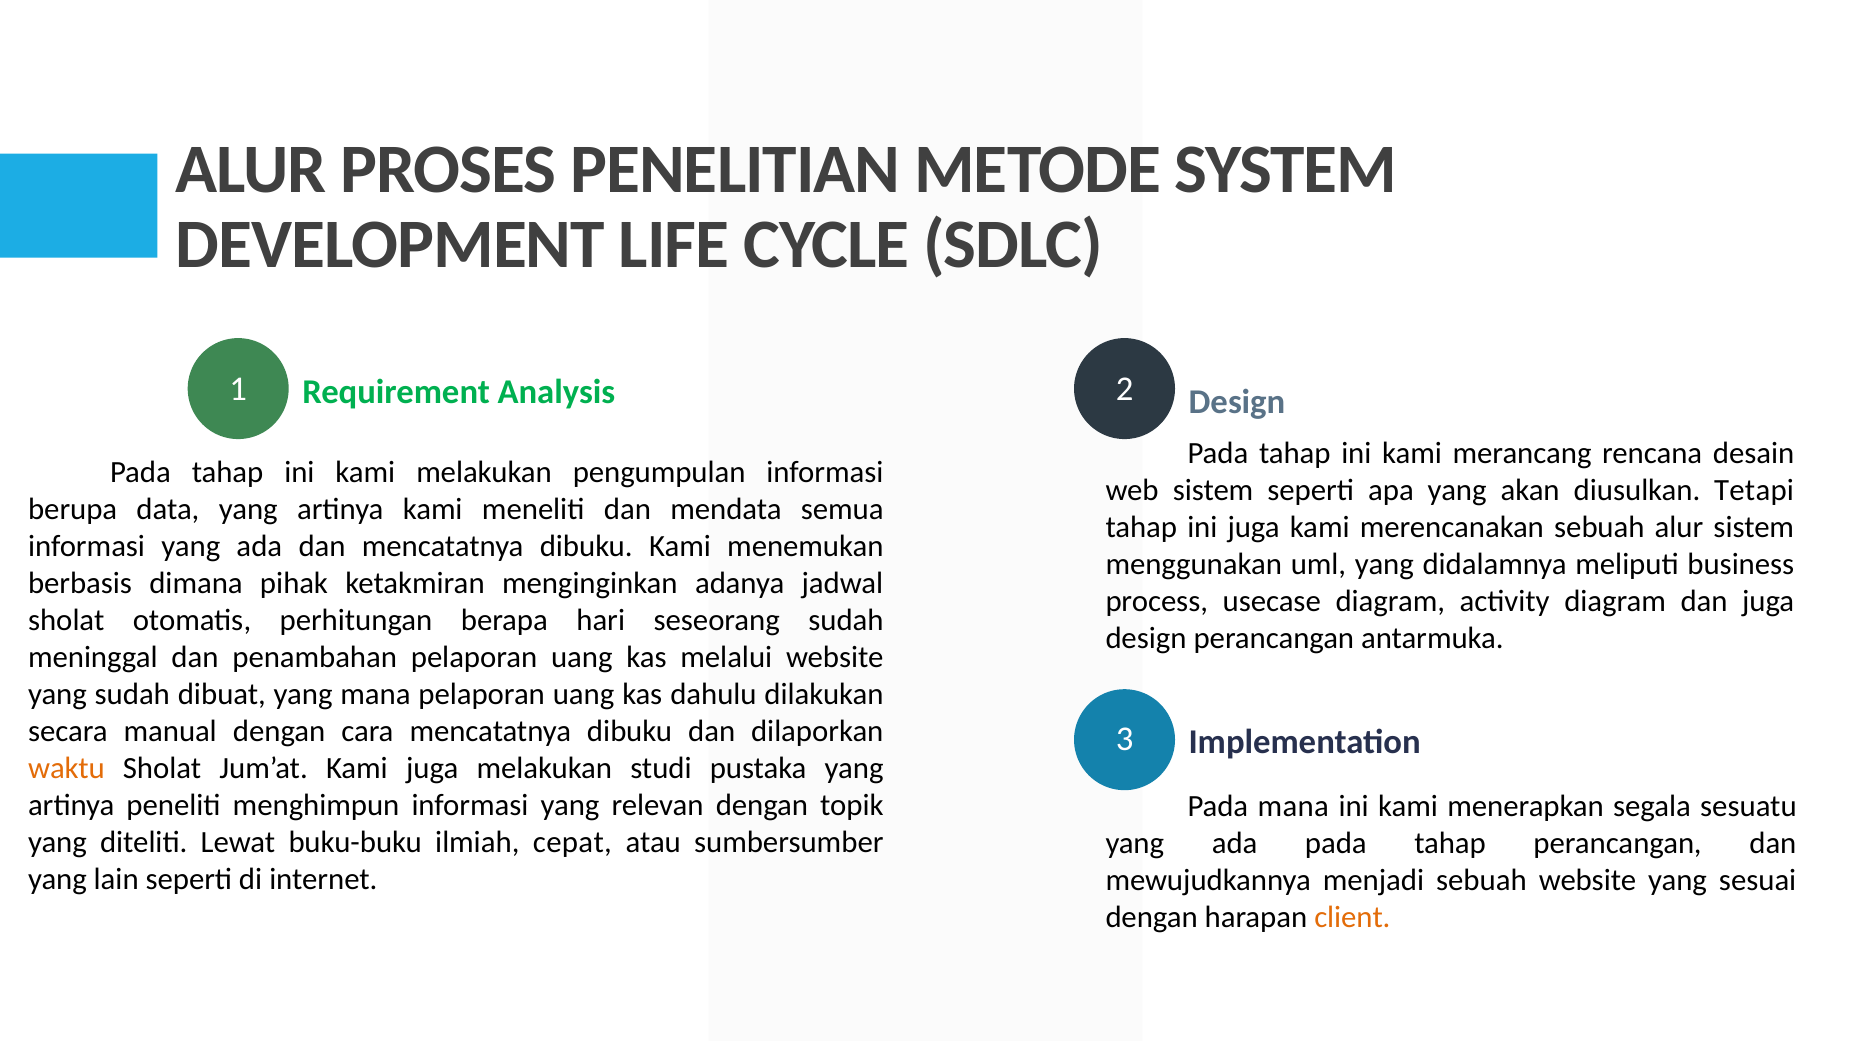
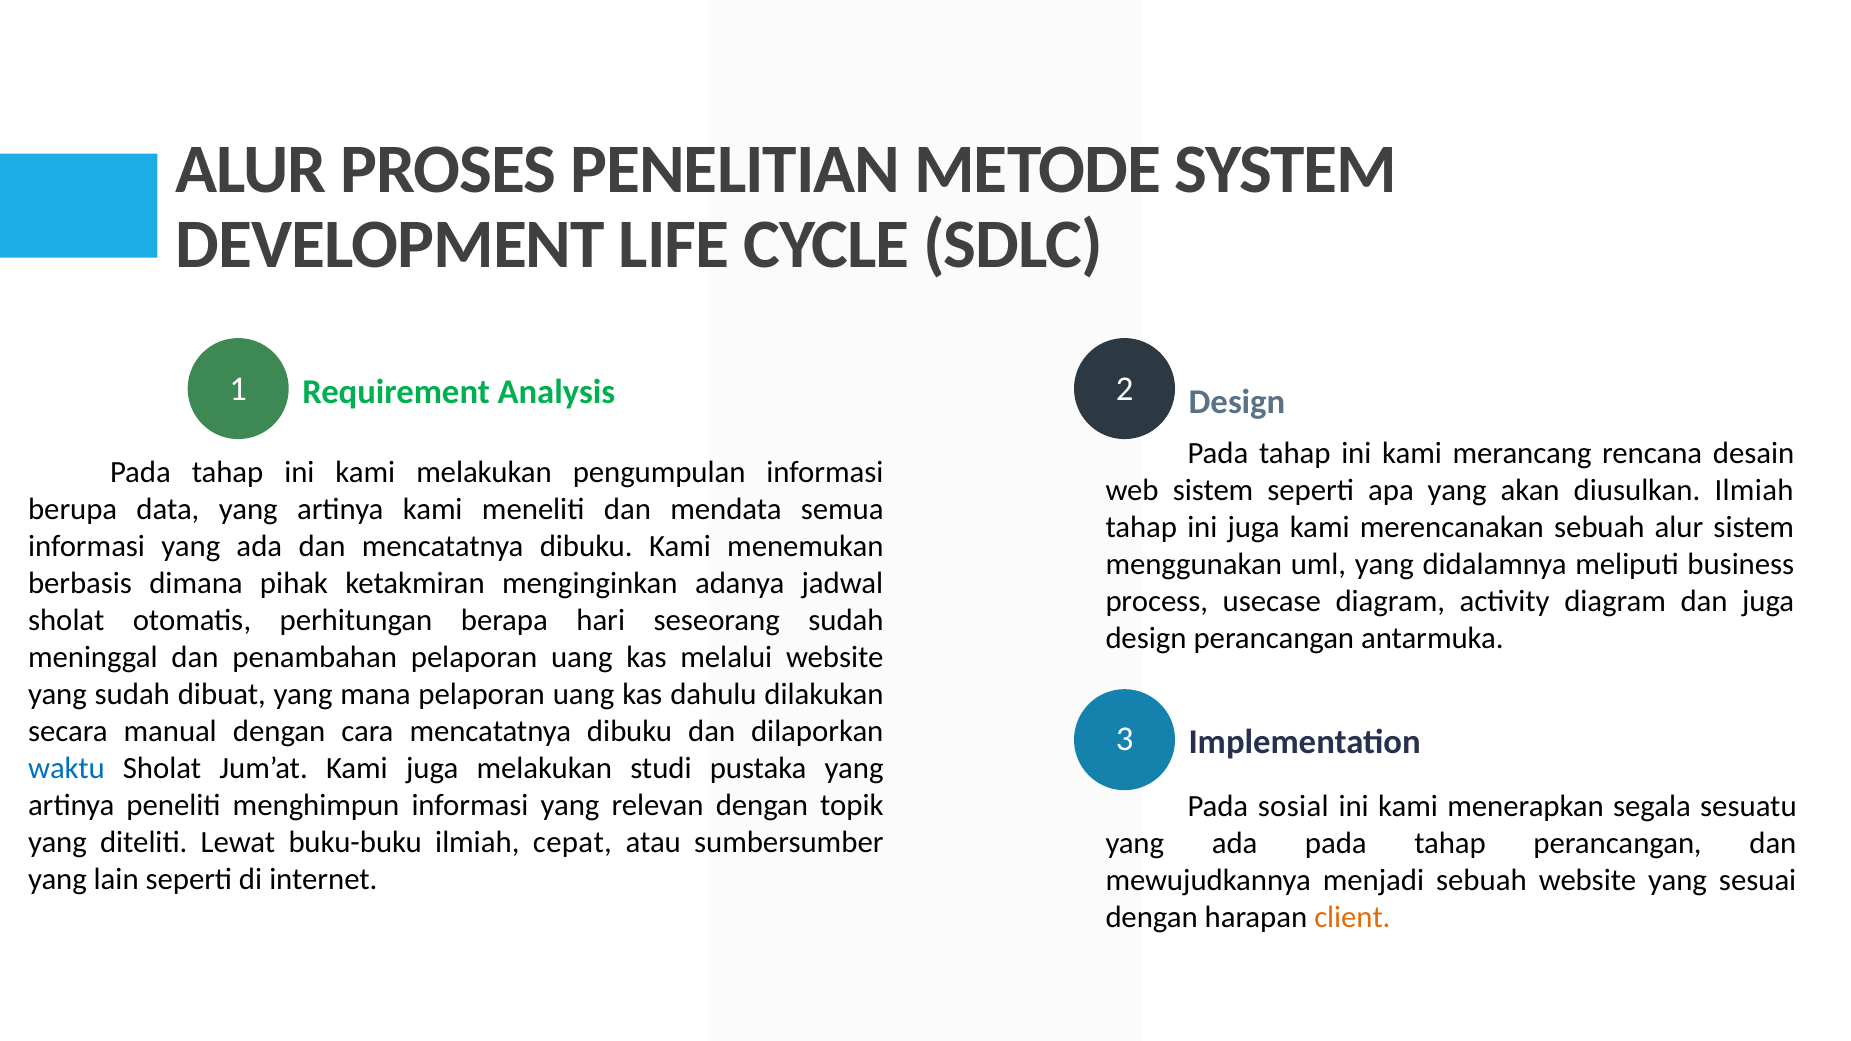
diusulkan Tetapi: Tetapi -> Ilmiah
waktu colour: orange -> blue
Pada mana: mana -> sosial
